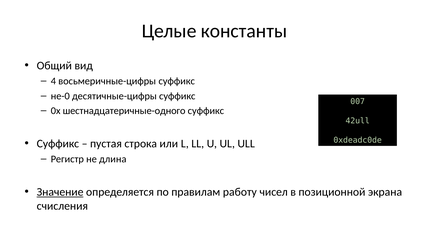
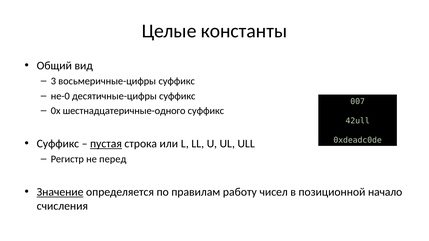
4: 4 -> 3
пустая underline: none -> present
длина: длина -> перед
экрана: экрана -> начало
